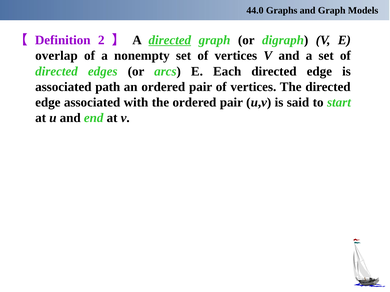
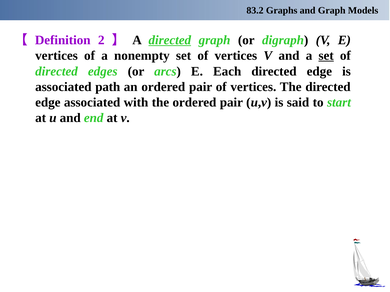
44.0: 44.0 -> 83.2
overlap at (56, 56): overlap -> vertices
set at (326, 56) underline: none -> present
